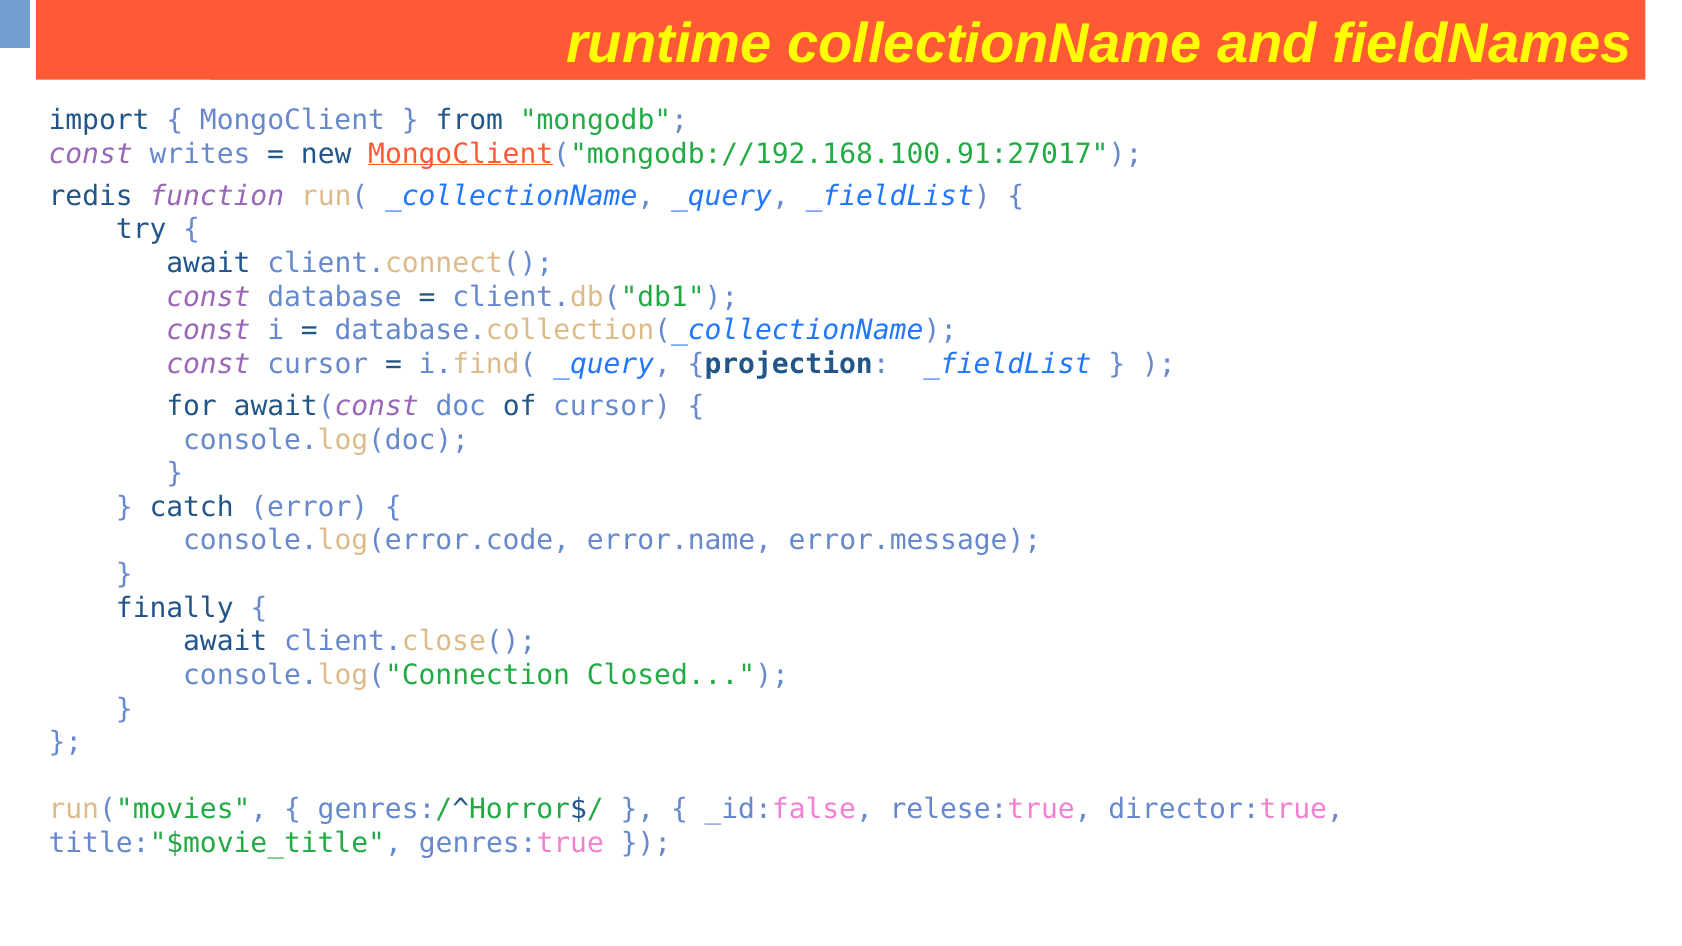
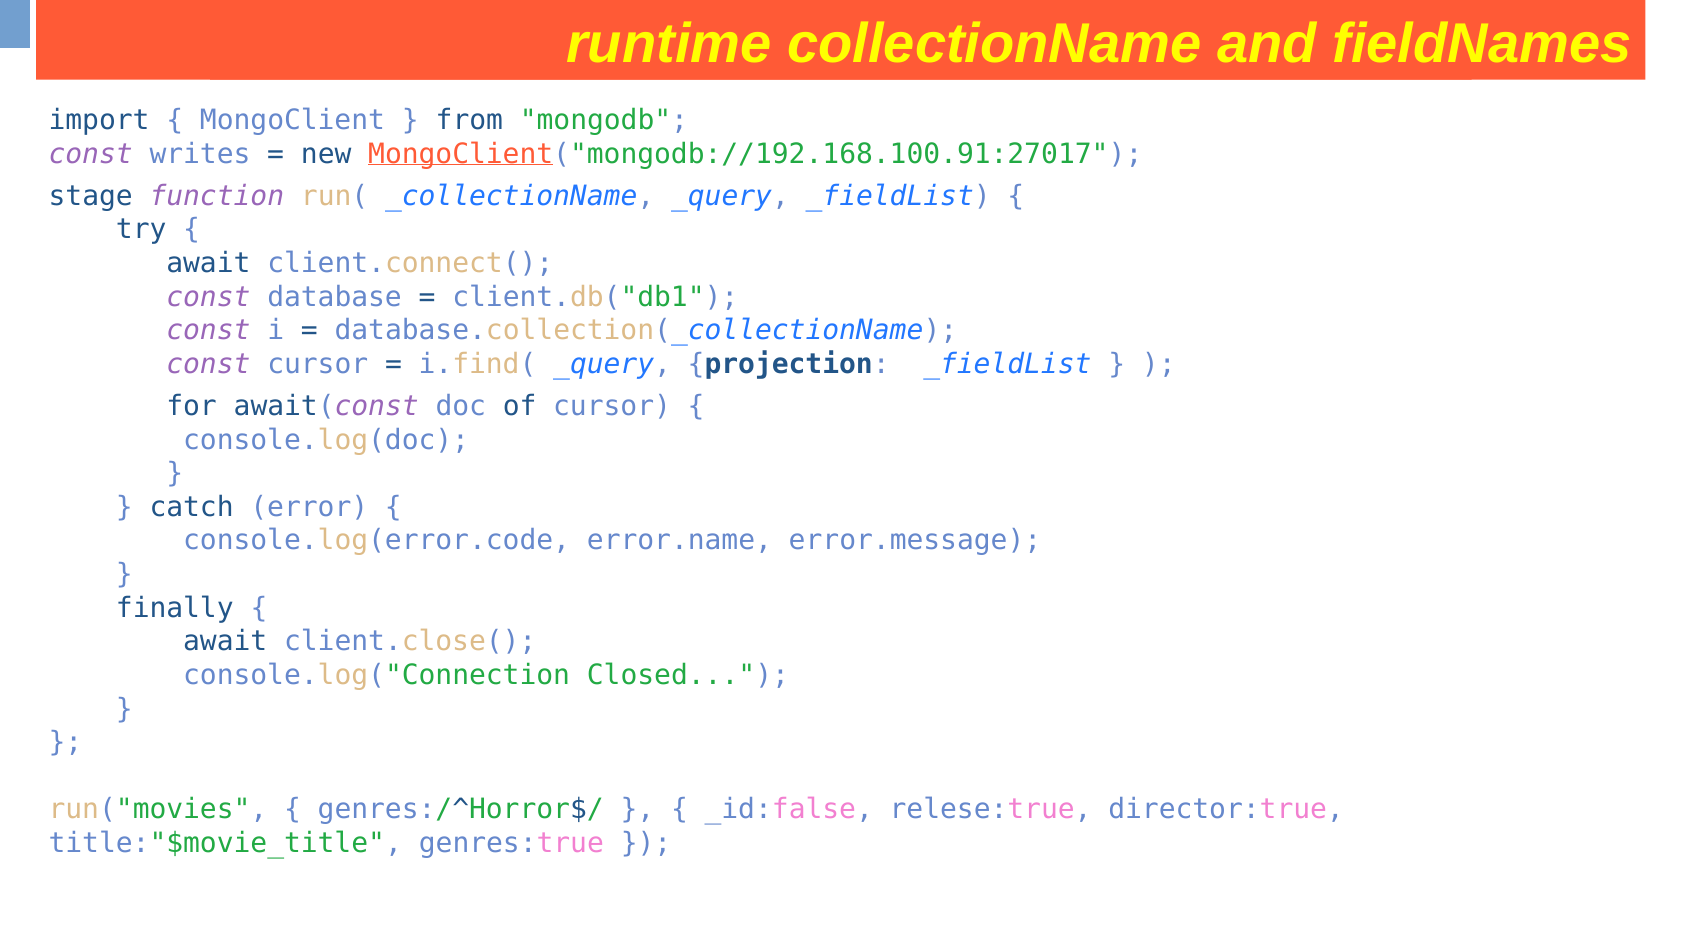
redis: redis -> stage
